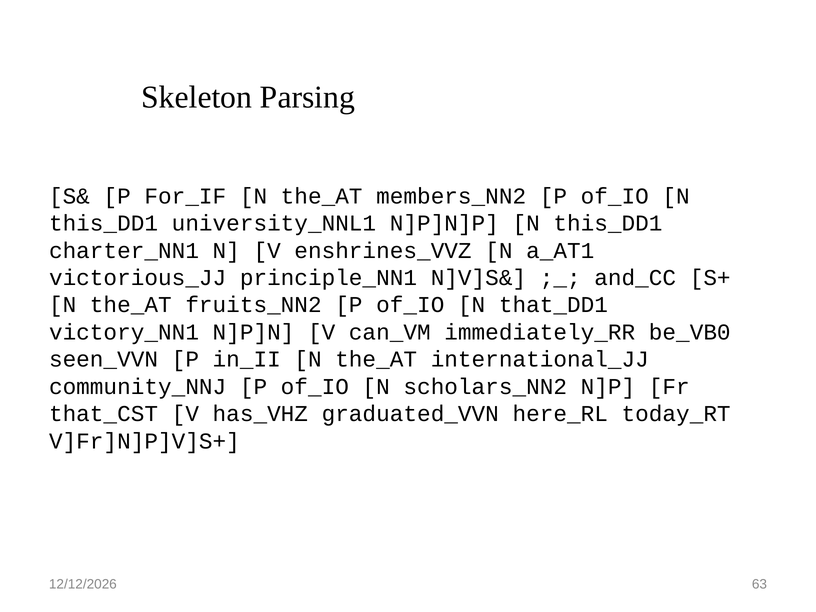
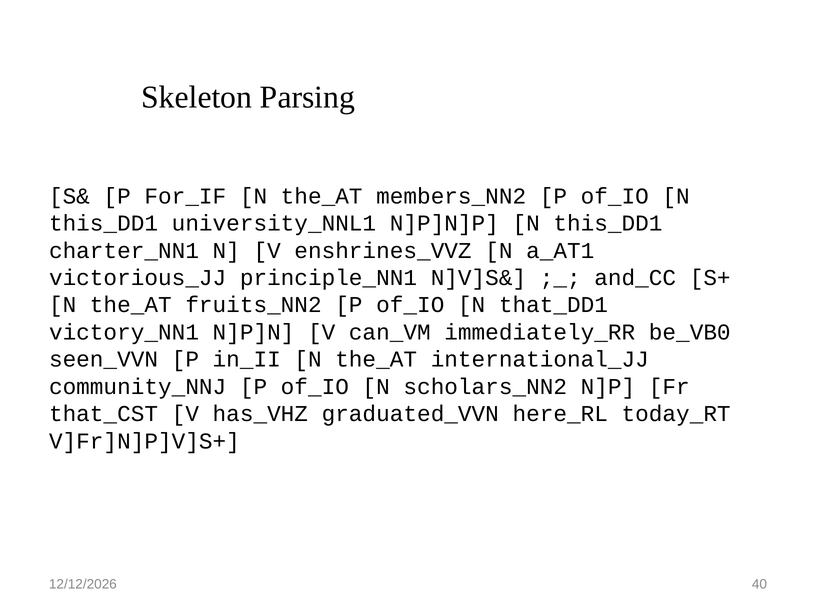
63: 63 -> 40
